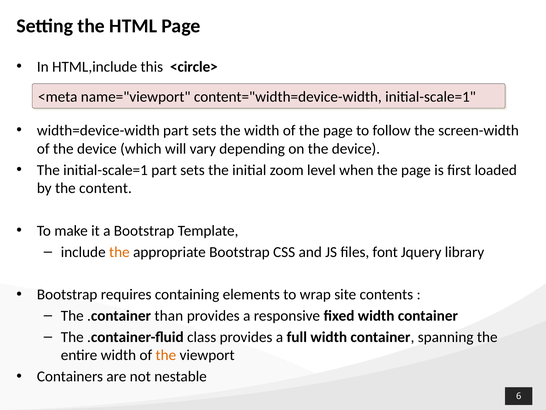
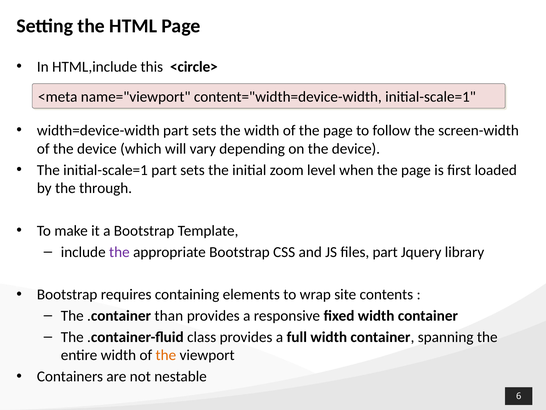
content: content -> through
the at (119, 252) colour: orange -> purple
files font: font -> part
